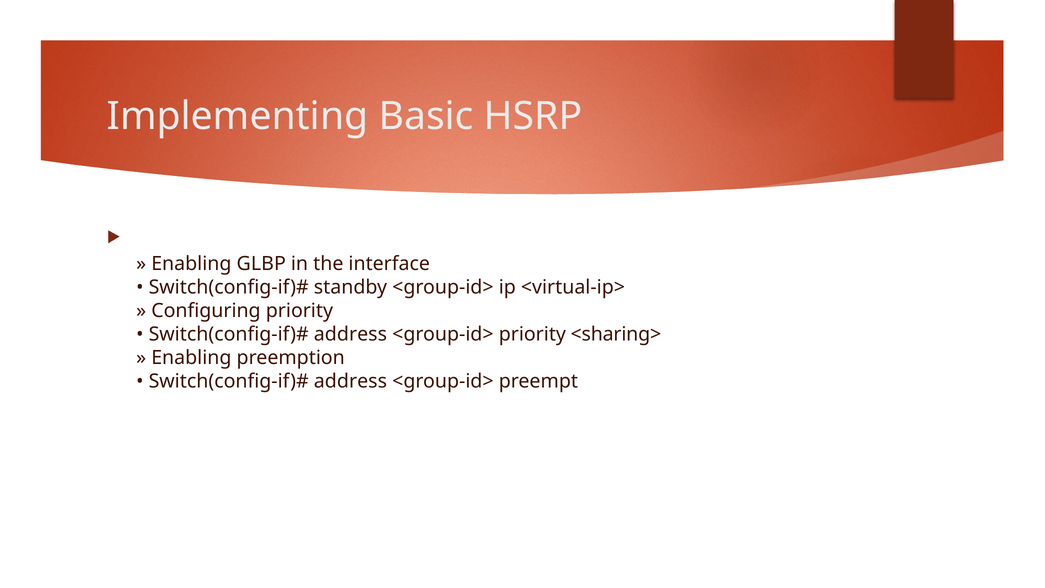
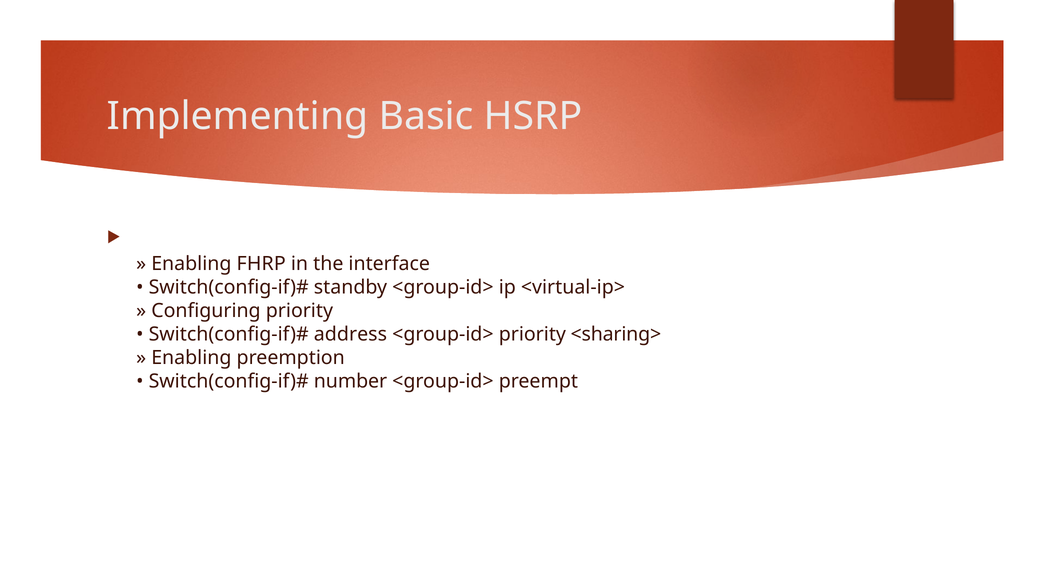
GLBP: GLBP -> FHRP
address at (350, 381): address -> number
